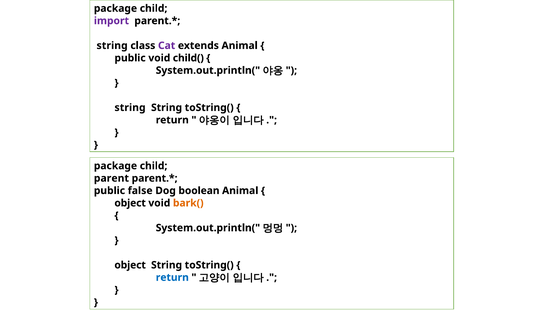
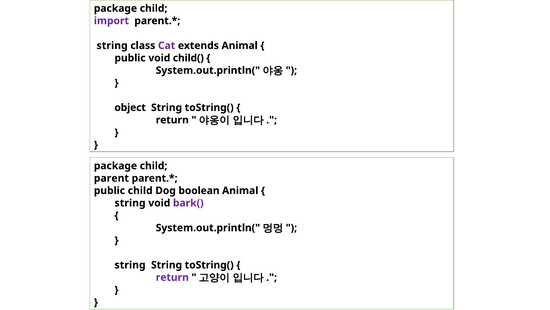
string at (130, 107): string -> object
public false: false -> child
object at (130, 203): object -> string
bark( colour: orange -> purple
object at (130, 265): object -> string
return at (172, 277) colour: blue -> purple
